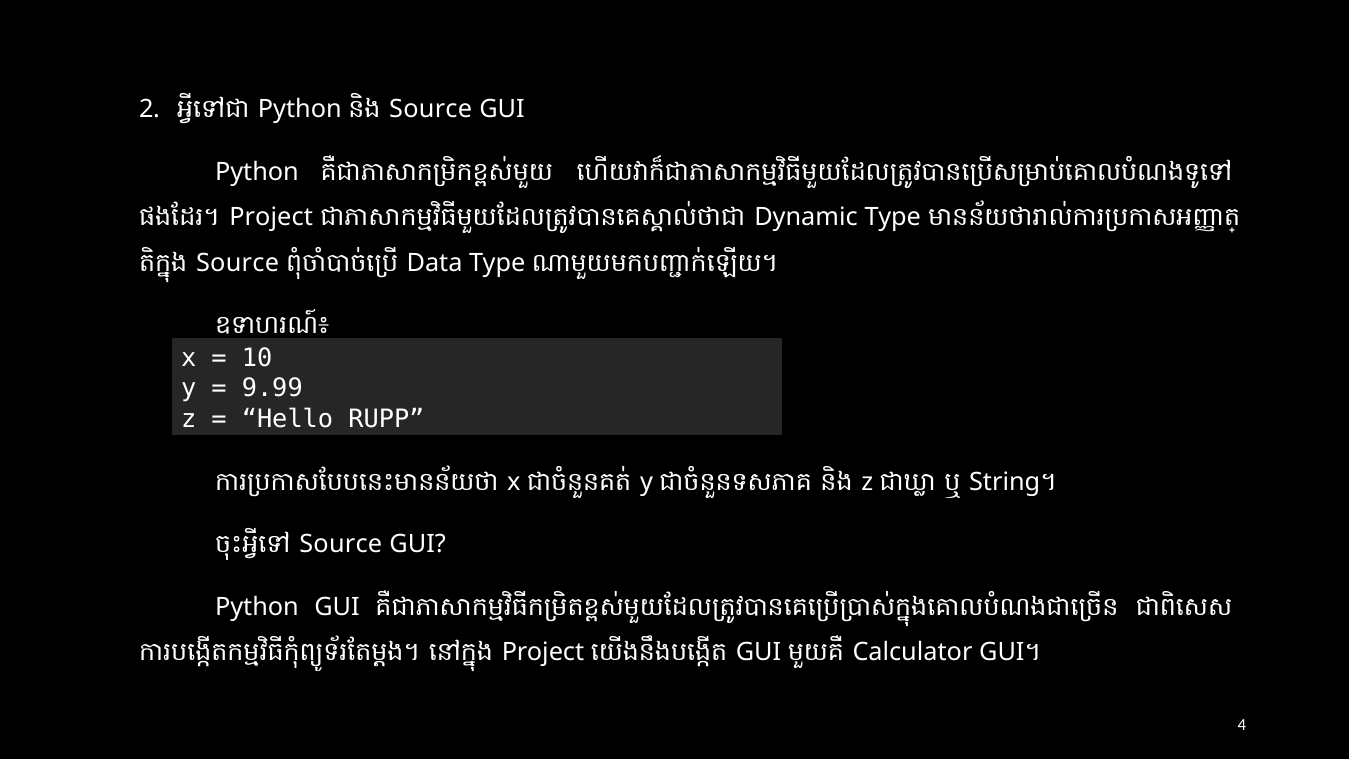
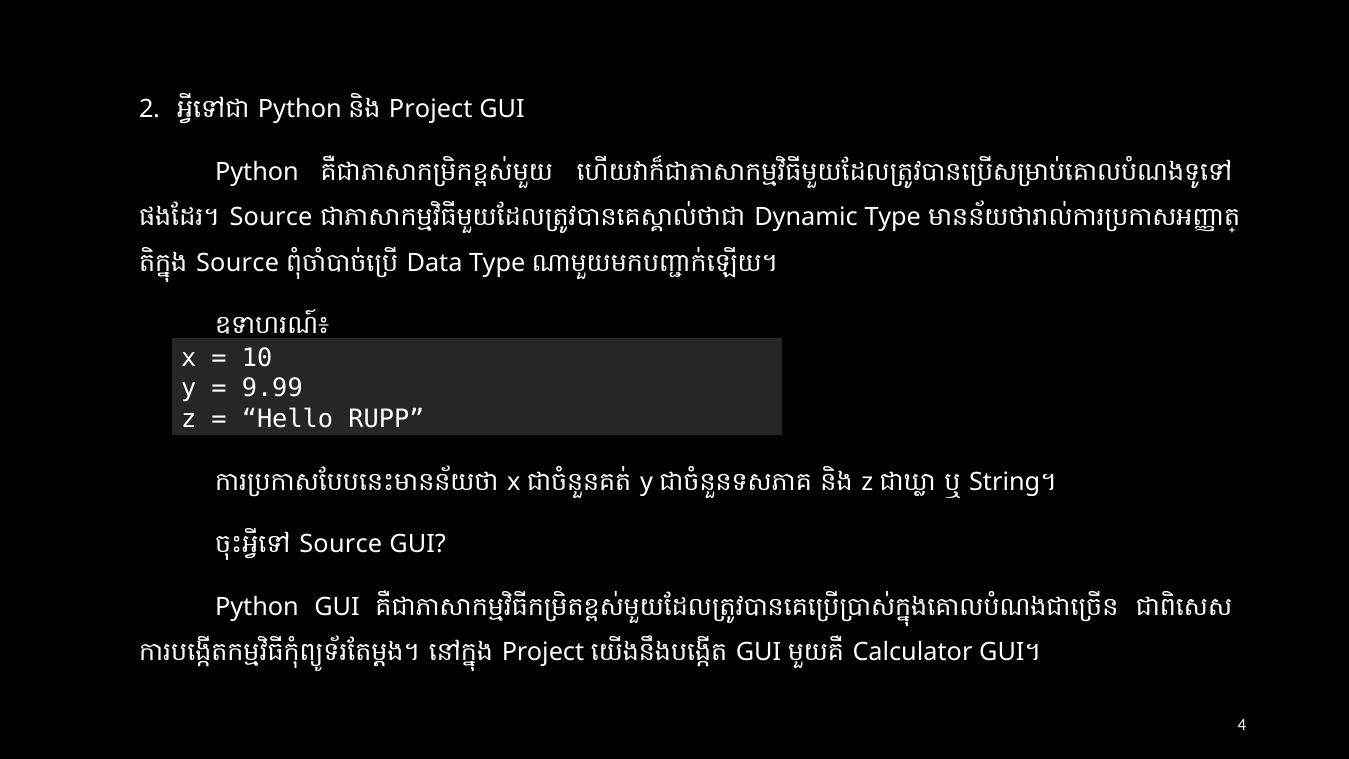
Source at (431, 109): Source -> Project
Project at (271, 217): Project -> Source
